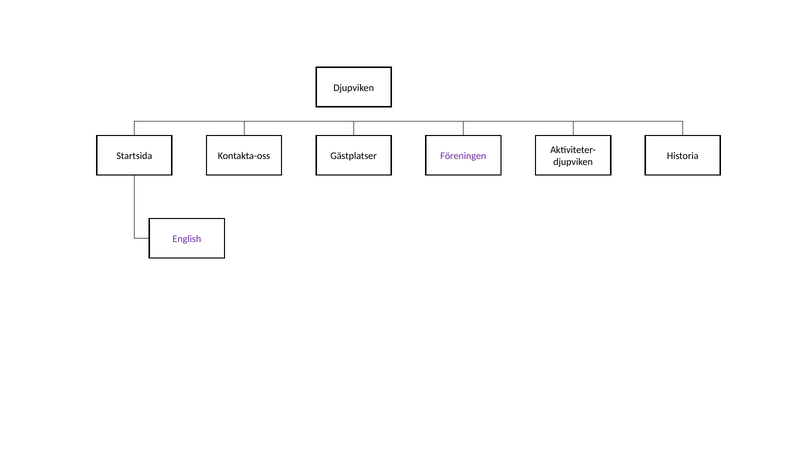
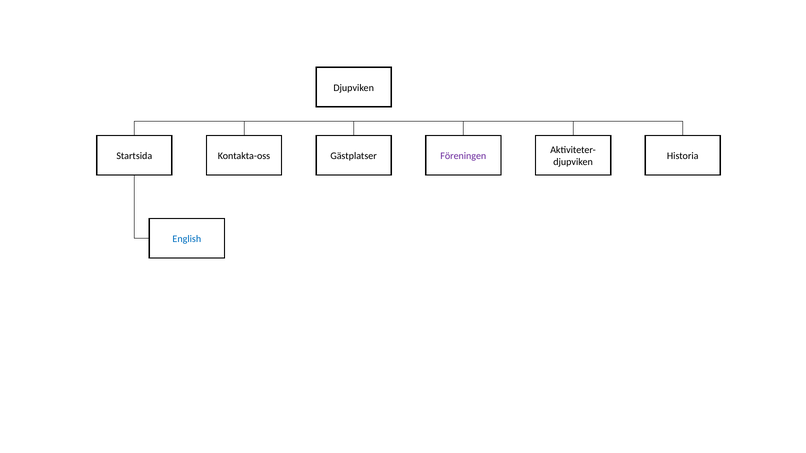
English colour: purple -> blue
